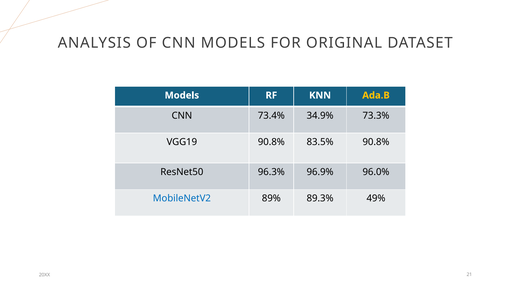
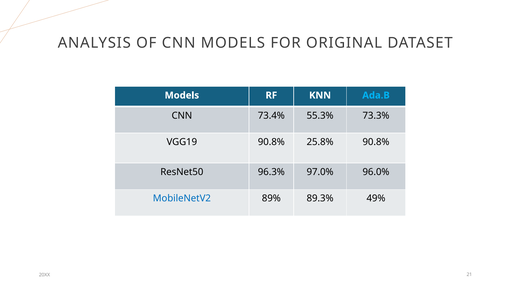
Ada.B colour: yellow -> light blue
34.9%: 34.9% -> 55.3%
83.5%: 83.5% -> 25.8%
96.9%: 96.9% -> 97.0%
